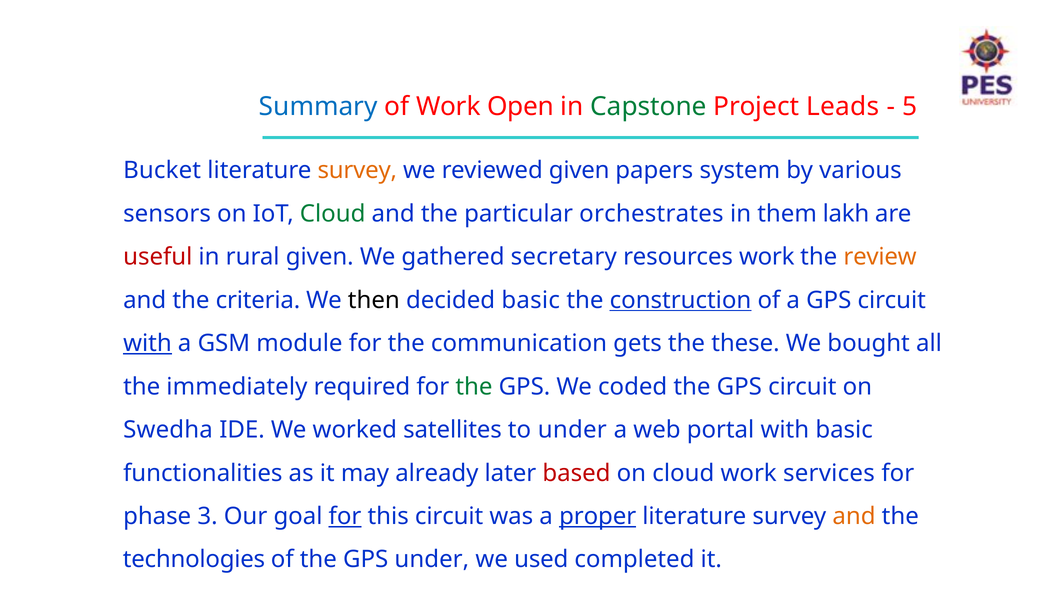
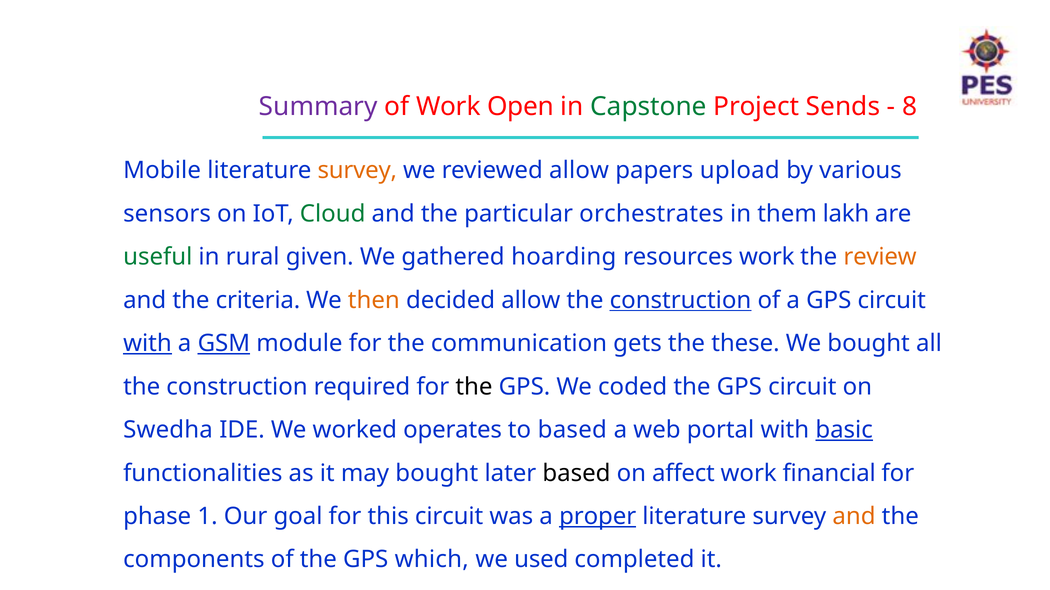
Summary colour: blue -> purple
Leads: Leads -> Sends
5: 5 -> 8
Bucket: Bucket -> Mobile
reviewed given: given -> allow
system: system -> upload
useful colour: red -> green
secretary: secretary -> hoarding
then colour: black -> orange
decided basic: basic -> allow
GSM underline: none -> present
immediately at (237, 387): immediately -> construction
the at (474, 387) colour: green -> black
satellites: satellites -> operates
to under: under -> based
basic at (844, 430) underline: none -> present
may already: already -> bought
based at (576, 474) colour: red -> black
on cloud: cloud -> affect
services: services -> financial
3: 3 -> 1
for at (345, 517) underline: present -> none
technologies: technologies -> components
GPS under: under -> which
